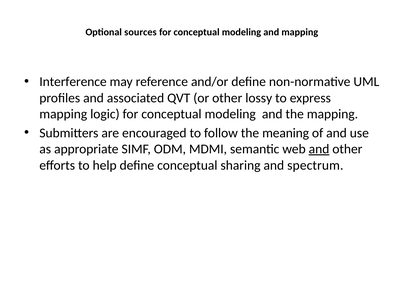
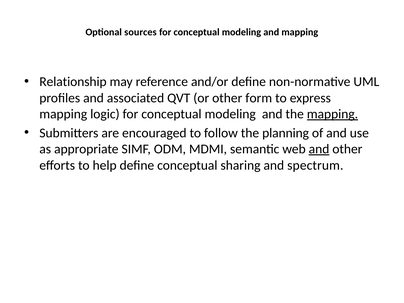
Interference: Interference -> Relationship
lossy: lossy -> form
mapping at (332, 114) underline: none -> present
meaning: meaning -> planning
